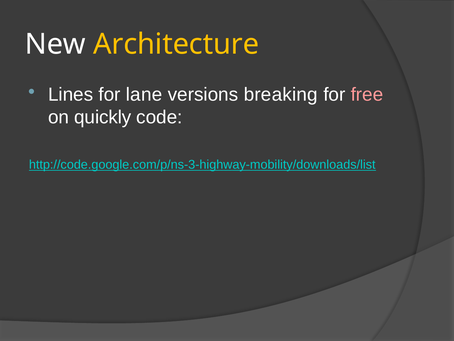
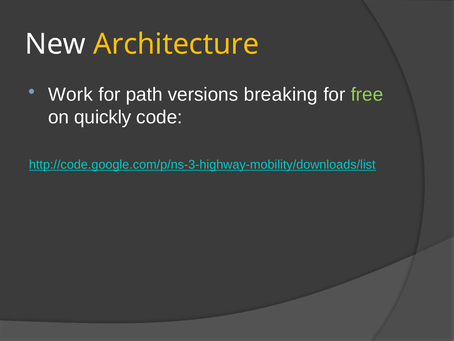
Lines: Lines -> Work
lane: lane -> path
free colour: pink -> light green
